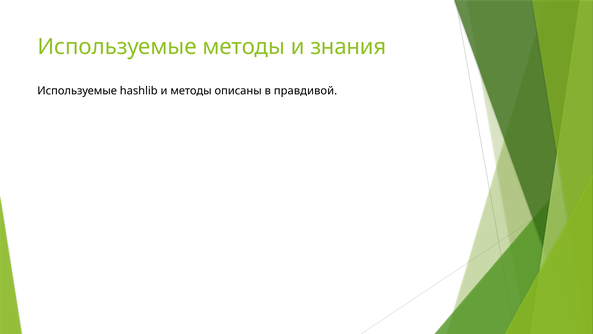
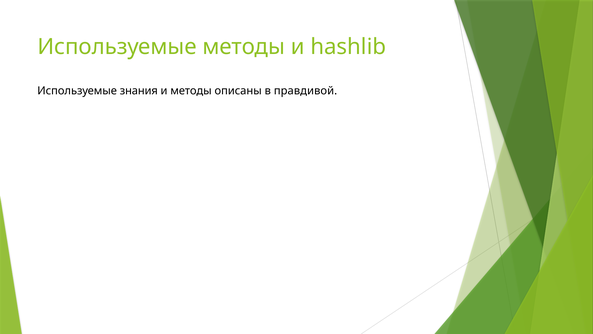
знания: знания -> hashlib
hashlib: hashlib -> знания
